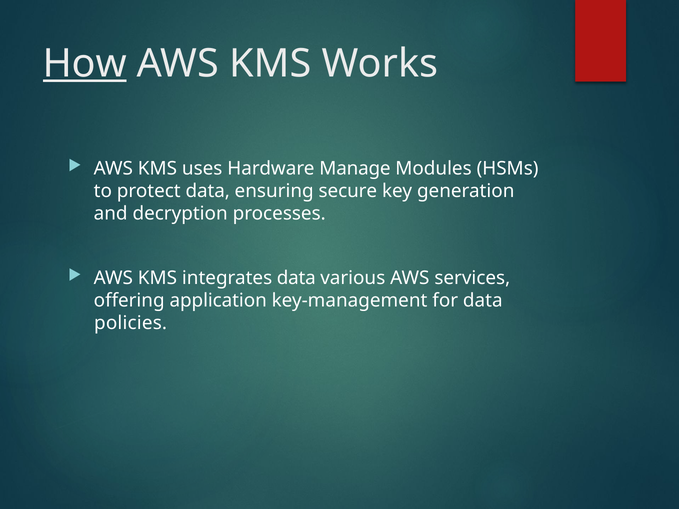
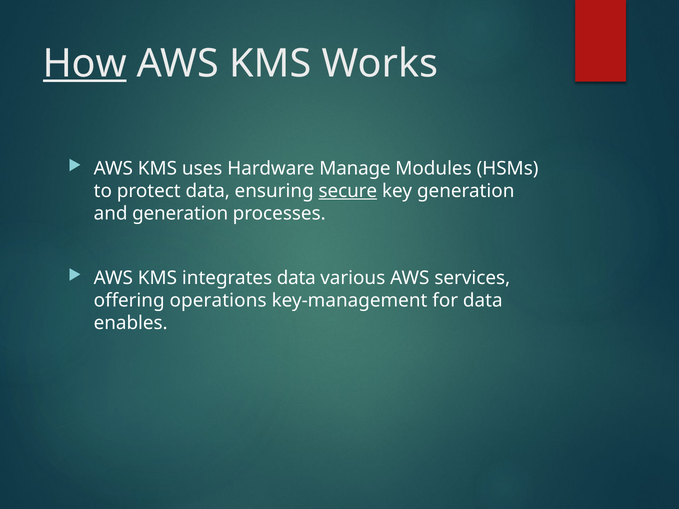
secure underline: none -> present
and decryption: decryption -> generation
application: application -> operations
policies: policies -> enables
